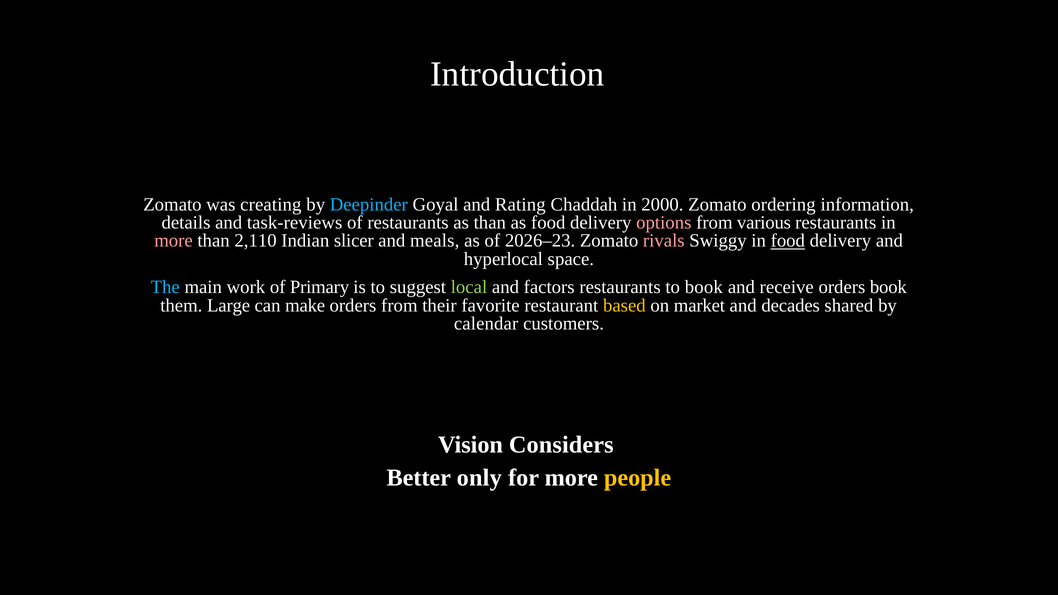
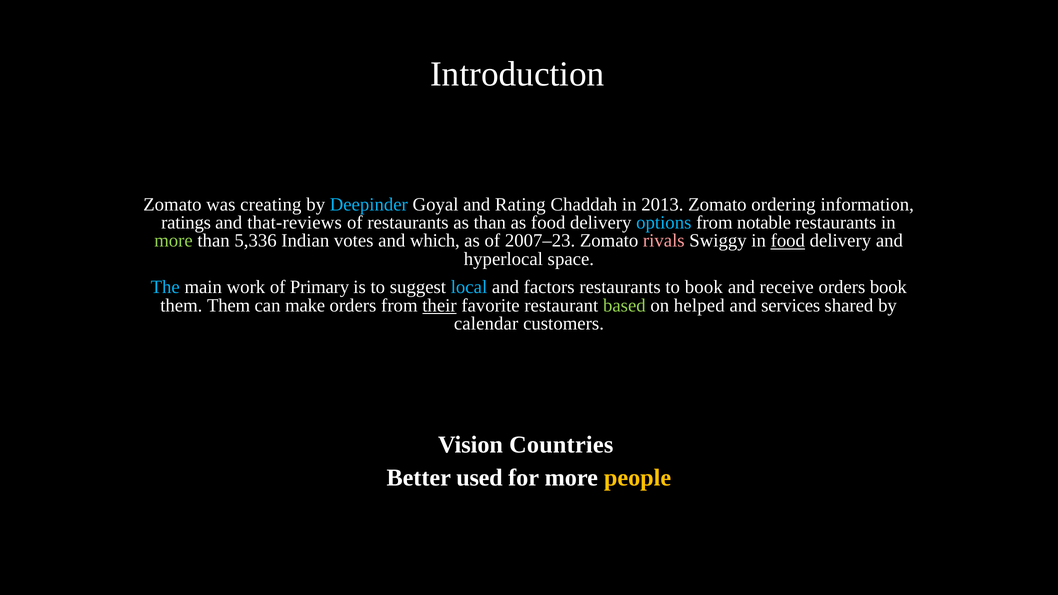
2000: 2000 -> 2013
details: details -> ratings
task-reviews: task-reviews -> that-reviews
options colour: pink -> light blue
various: various -> notable
more at (173, 241) colour: pink -> light green
2,110: 2,110 -> 5,336
slicer: slicer -> votes
meals: meals -> which
2026–23: 2026–23 -> 2007–23
local colour: light green -> light blue
them Large: Large -> Them
their underline: none -> present
based colour: yellow -> light green
market: market -> helped
decades: decades -> services
Considers: Considers -> Countries
only: only -> used
